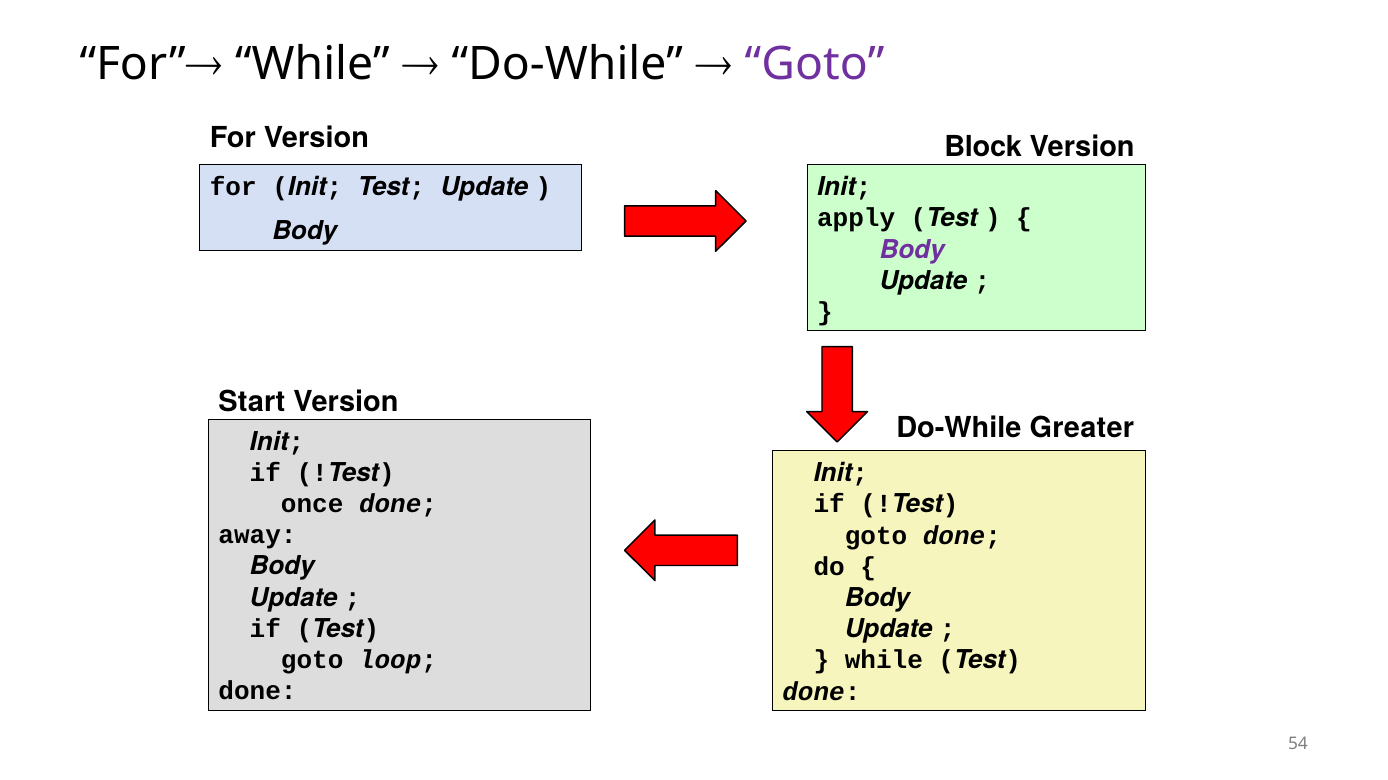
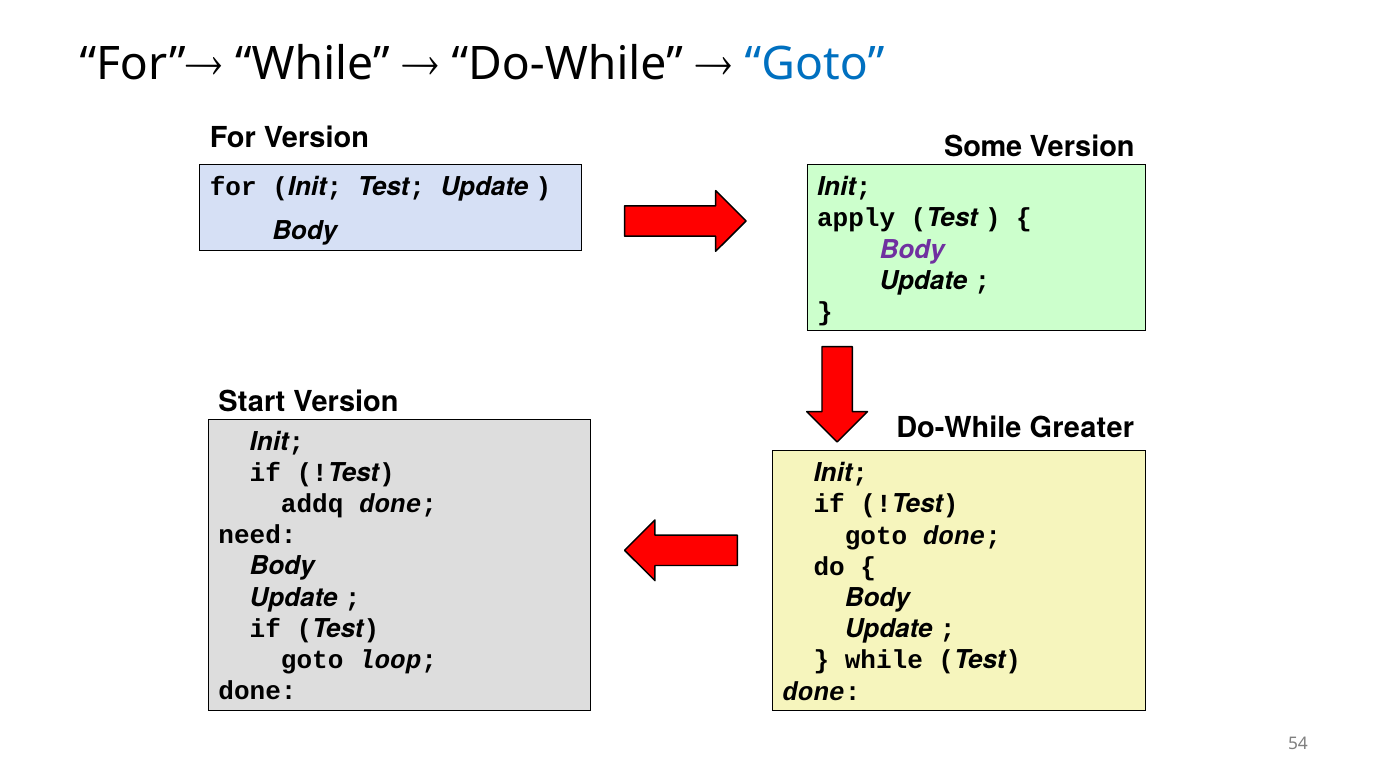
Goto at (815, 65) colour: purple -> blue
Block: Block -> Some
once: once -> addq
away: away -> need
